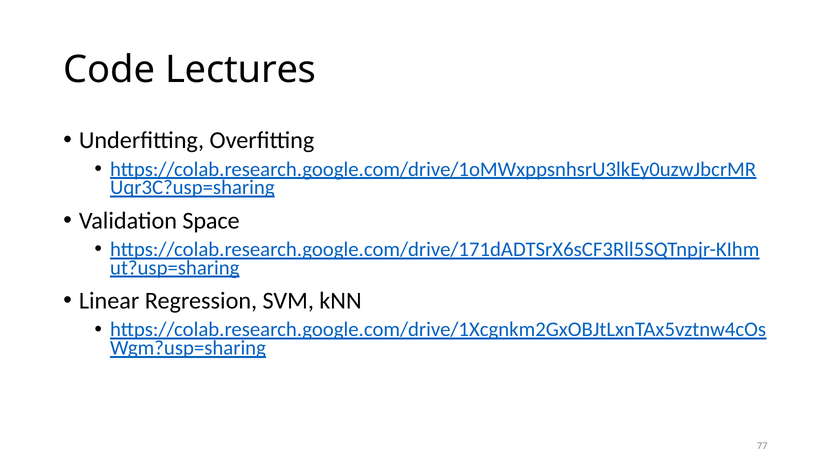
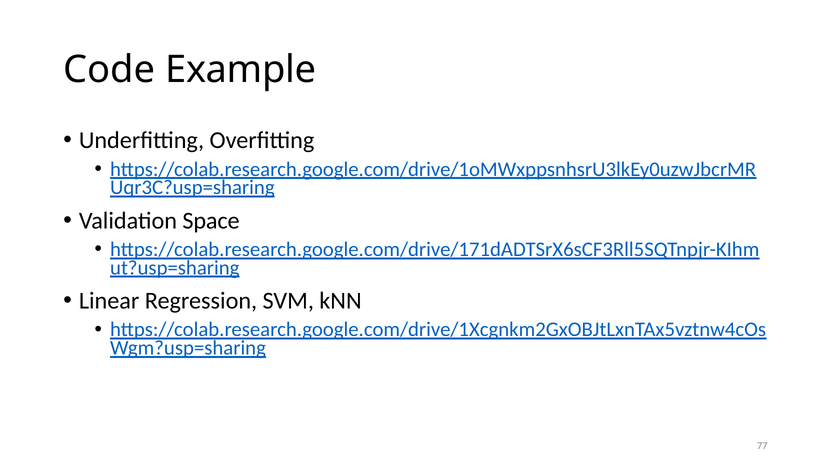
Lectures: Lectures -> Example
